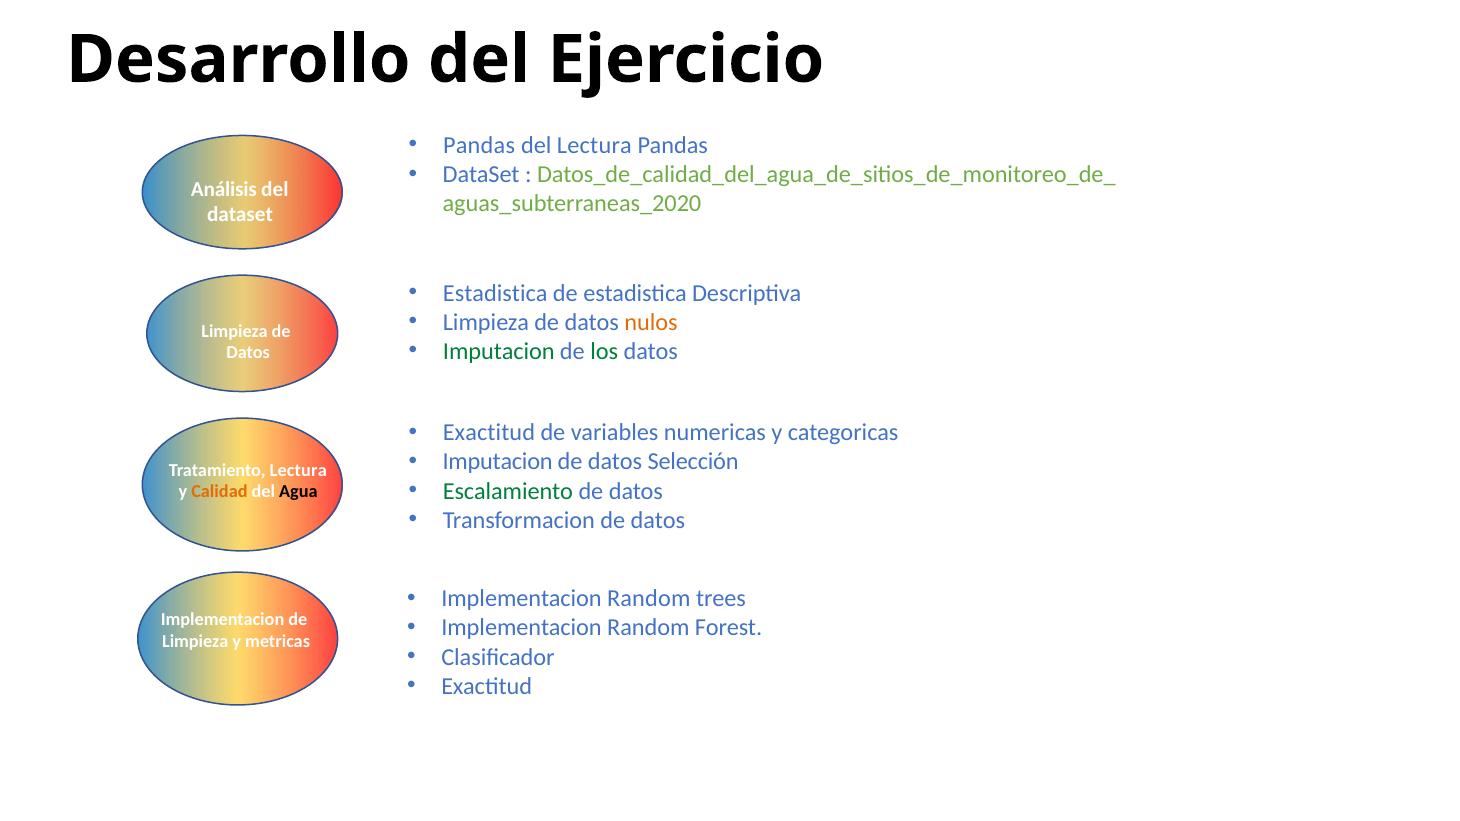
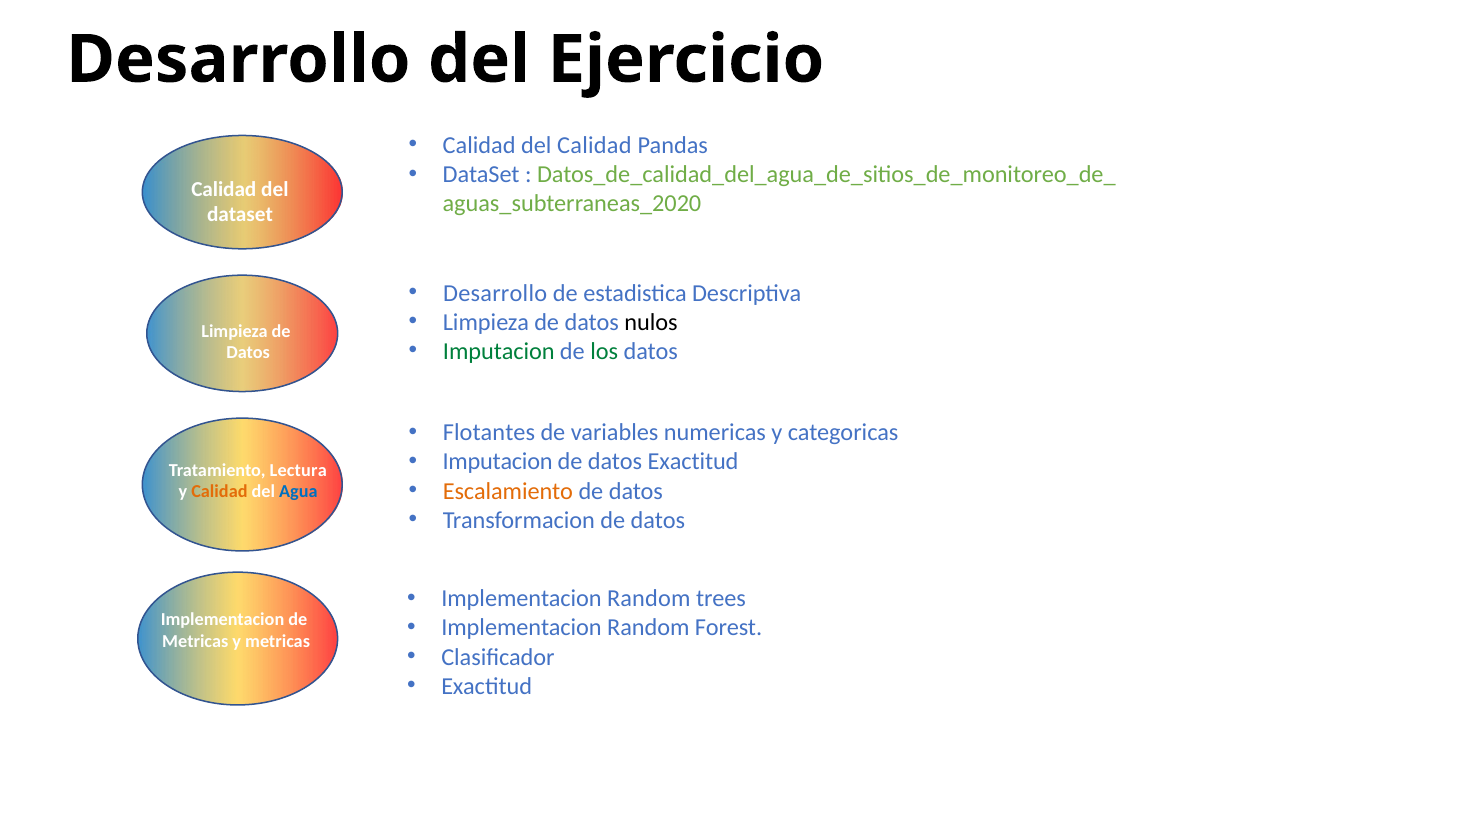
Pandas at (479, 145): Pandas -> Calidad
del Lectura: Lectura -> Calidad
Análisis at (224, 189): Análisis -> Calidad
Estadistica at (495, 293): Estadistica -> Desarrollo
nulos colour: orange -> black
Exactitud at (489, 433): Exactitud -> Flotantes
datos Selección: Selección -> Exactitud
Escalamiento colour: green -> orange
Agua colour: black -> blue
Limpieza at (195, 642): Limpieza -> Metricas
